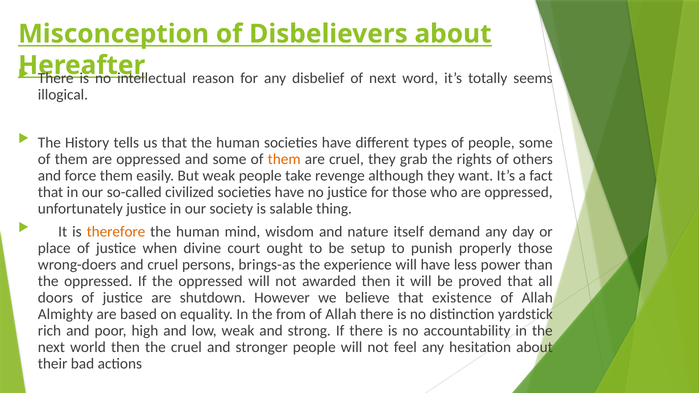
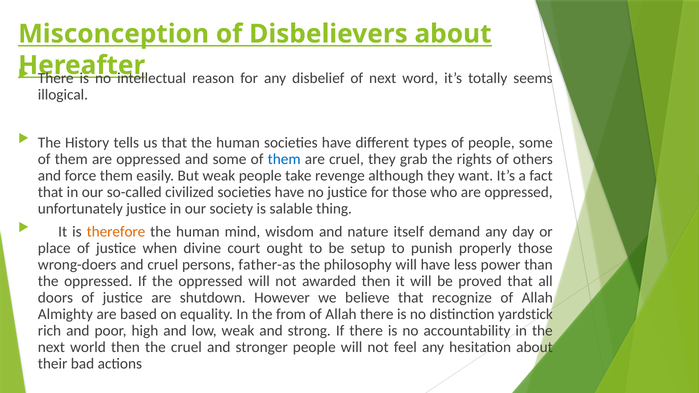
them at (284, 159) colour: orange -> blue
brings-as: brings-as -> father-as
experience: experience -> philosophy
existence: existence -> recognize
